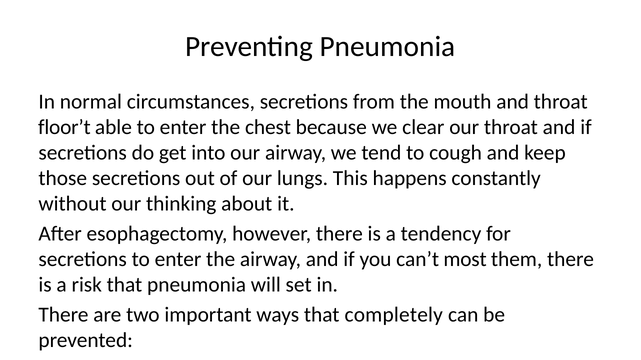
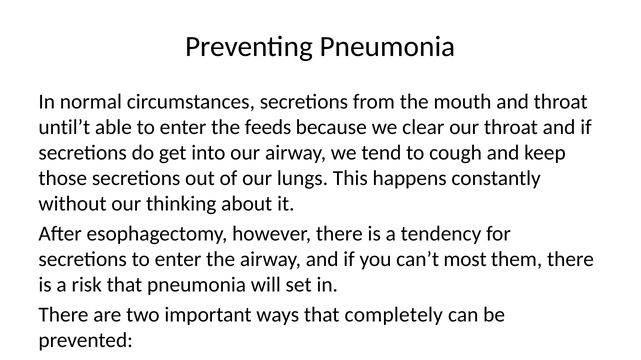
floor’t: floor’t -> until’t
chest: chest -> feeds
